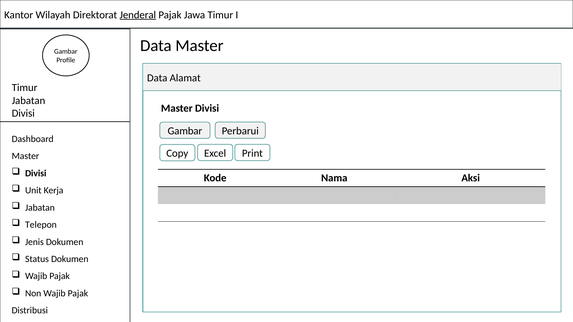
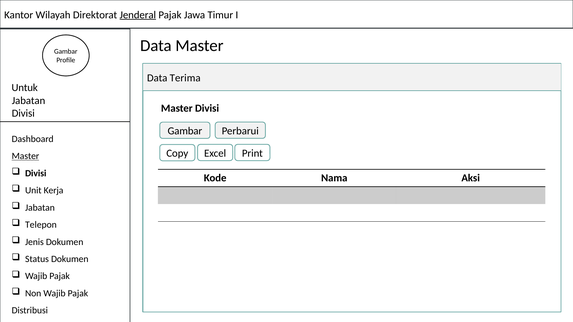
Alamat: Alamat -> Terima
Timur at (25, 88): Timur -> Untuk
Master at (25, 156) underline: none -> present
